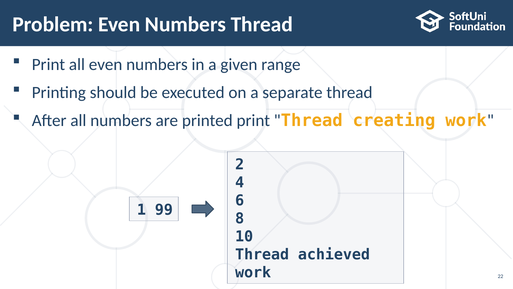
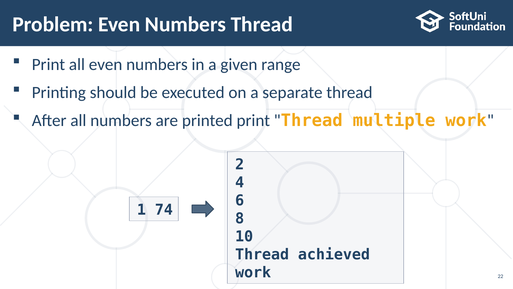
creating: creating -> multiple
99: 99 -> 74
